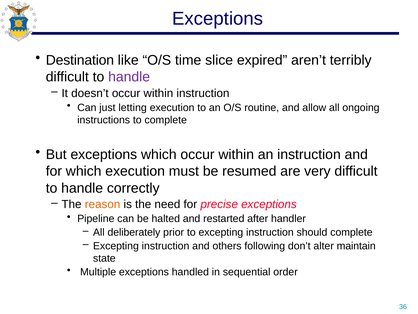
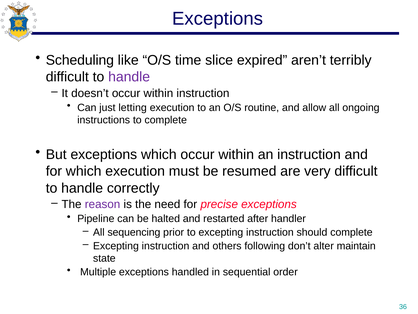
Destination: Destination -> Scheduling
reason colour: orange -> purple
deliberately: deliberately -> sequencing
